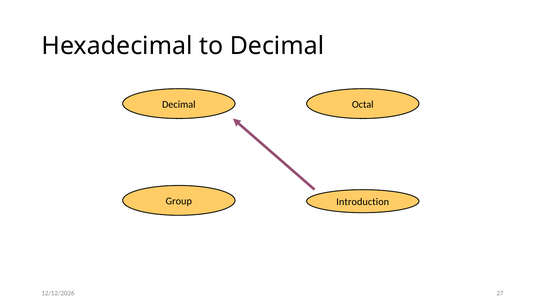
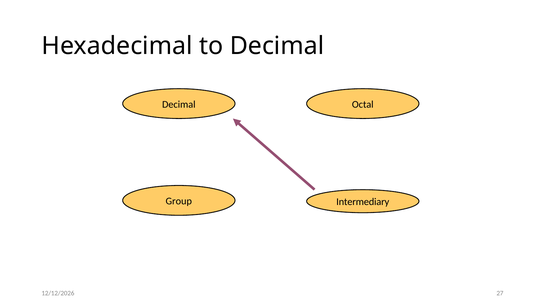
Introduction: Introduction -> Intermediary
